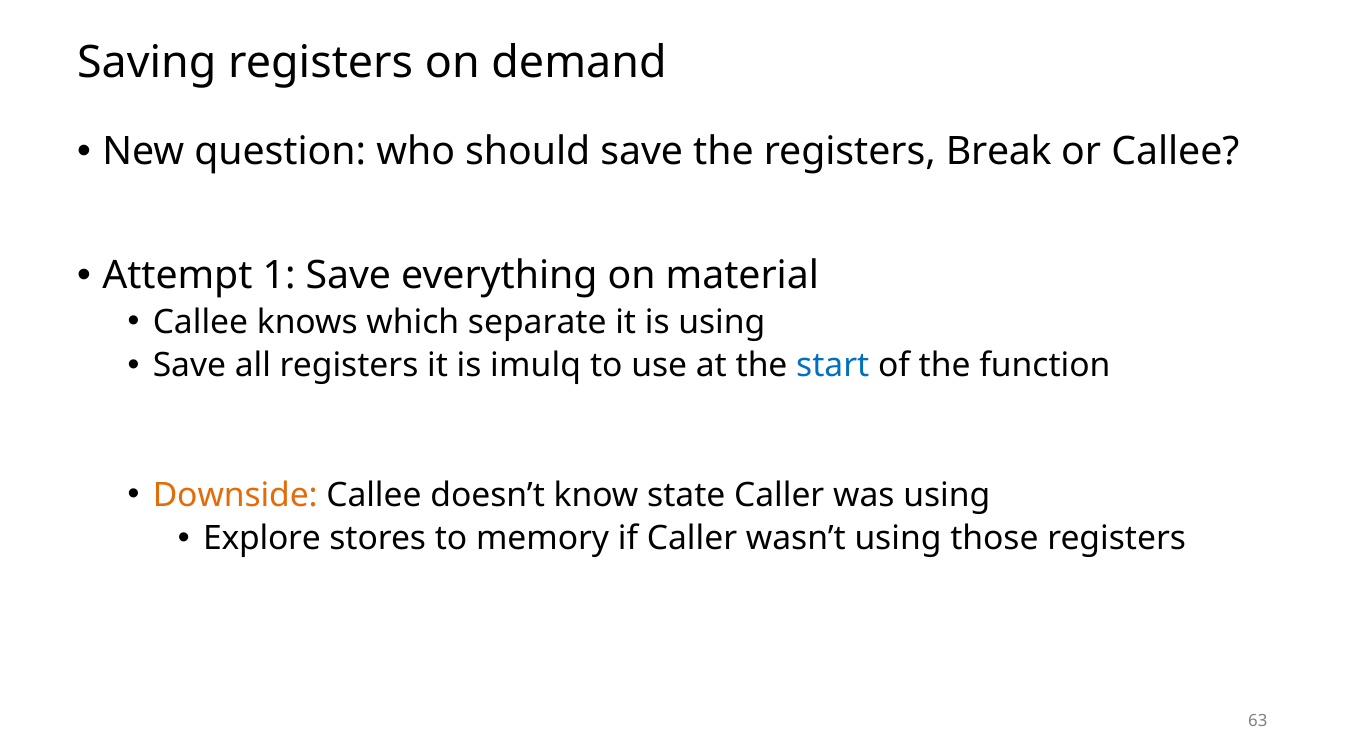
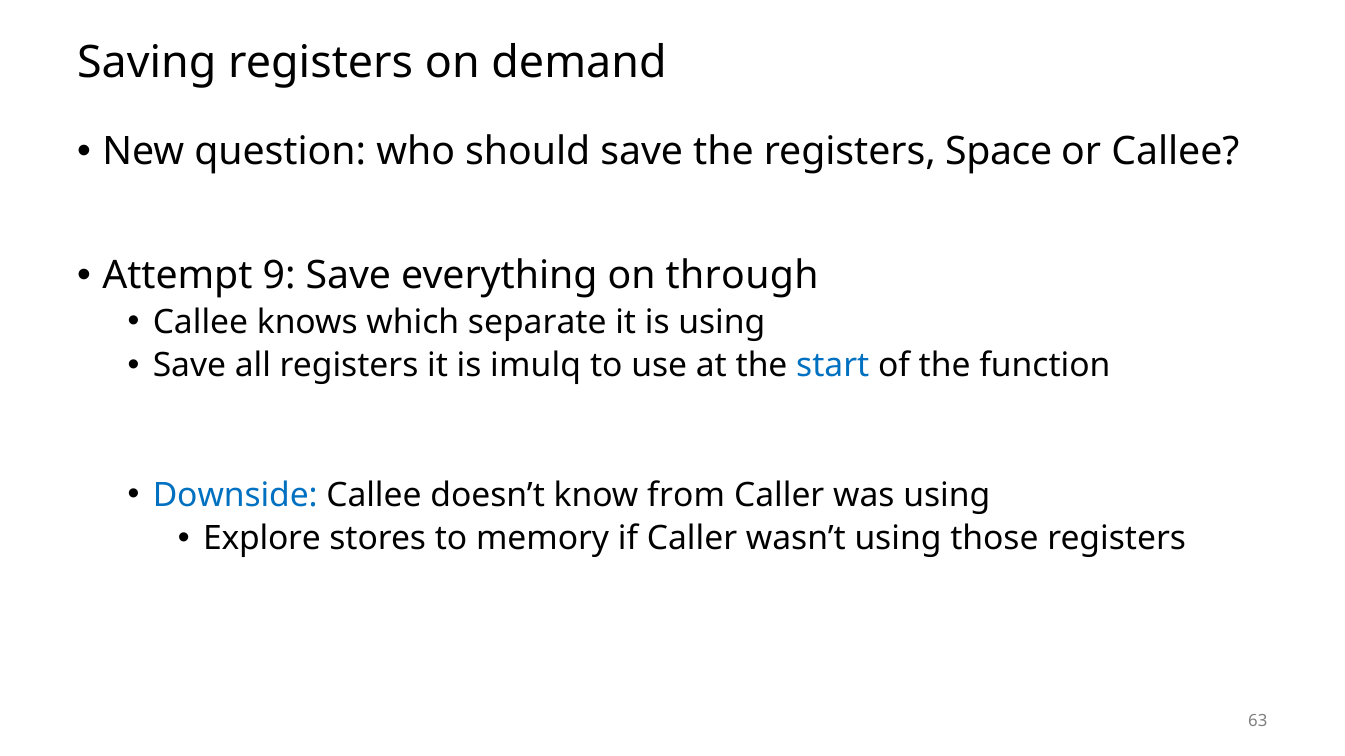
Break: Break -> Space
1: 1 -> 9
material: material -> through
Downside colour: orange -> blue
state: state -> from
